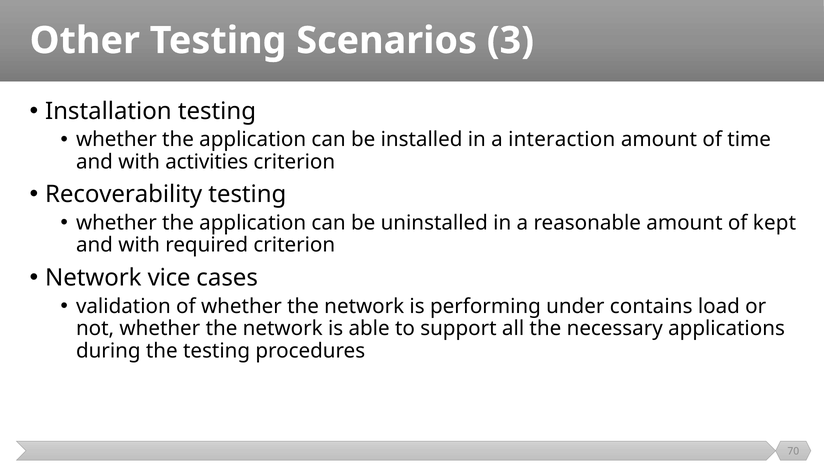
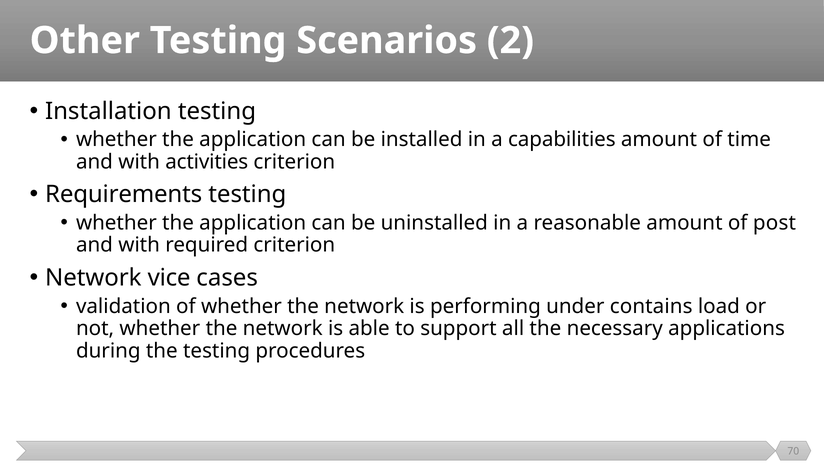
3: 3 -> 2
interaction: interaction -> capabilities
Recoverability: Recoverability -> Requirements
kept: kept -> post
